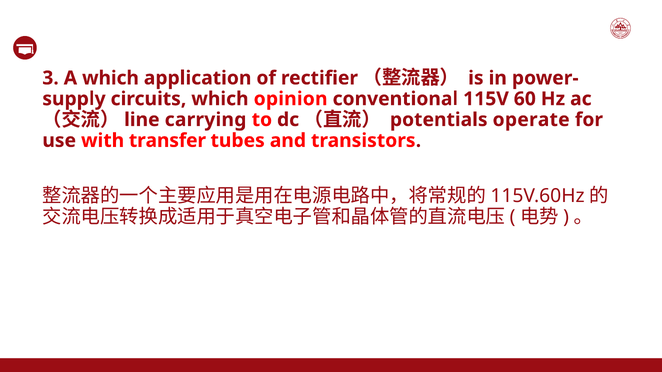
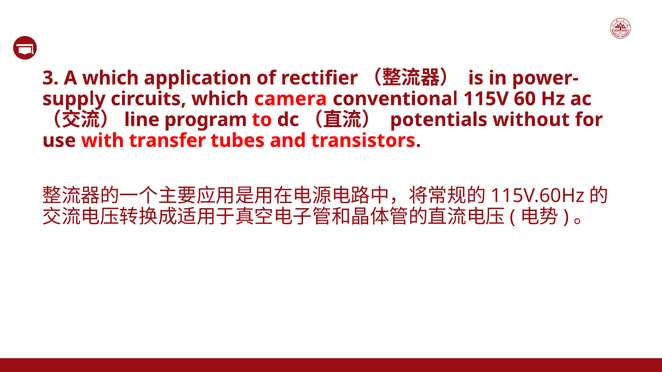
opinion: opinion -> camera
carrying: carrying -> program
operate: operate -> without
